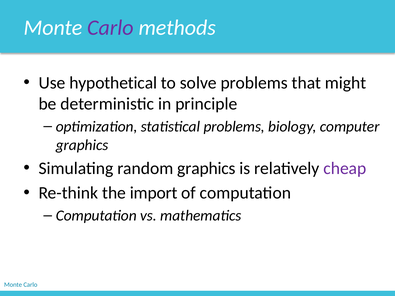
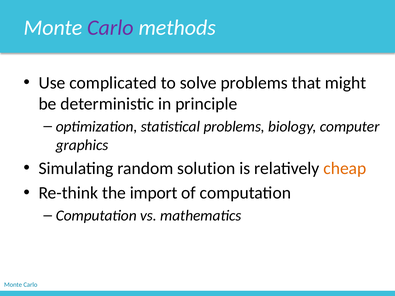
hypothetical: hypothetical -> complicated
random graphics: graphics -> solution
cheap colour: purple -> orange
